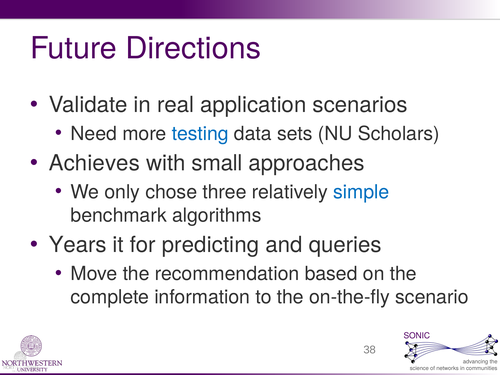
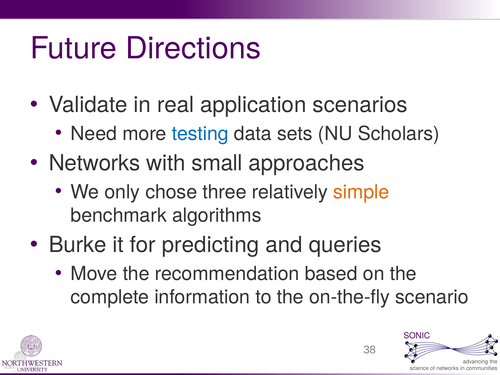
Achieves at (94, 163): Achieves -> Networks
simple colour: blue -> orange
Years: Years -> Burke
